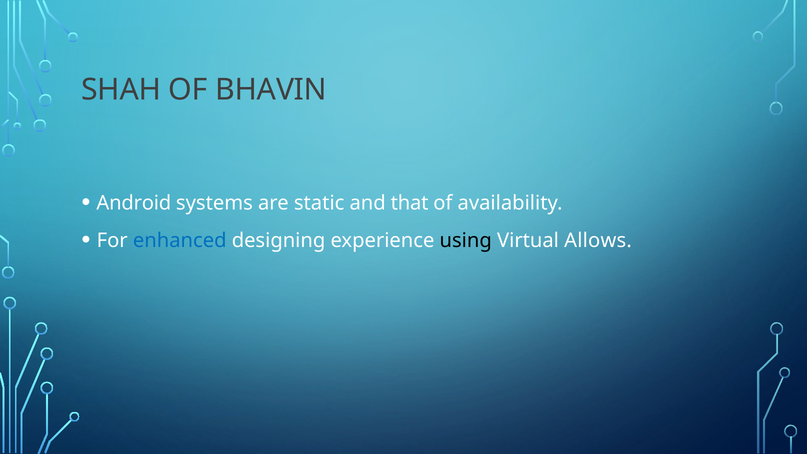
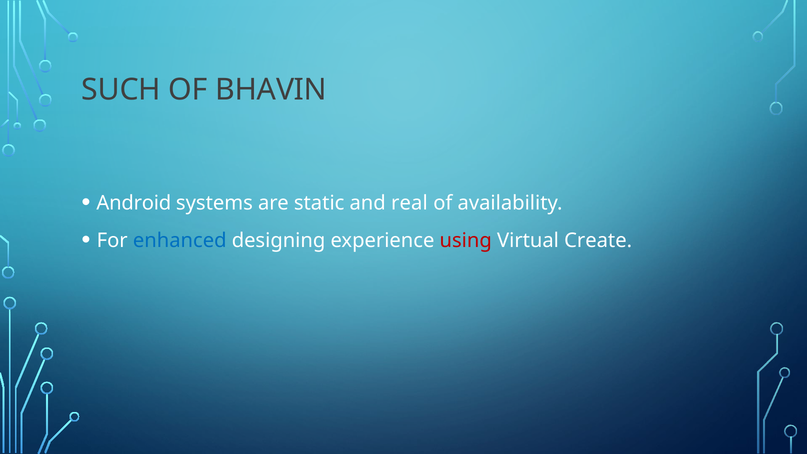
SHAH: SHAH -> SUCH
that: that -> real
using colour: black -> red
Allows: Allows -> Create
